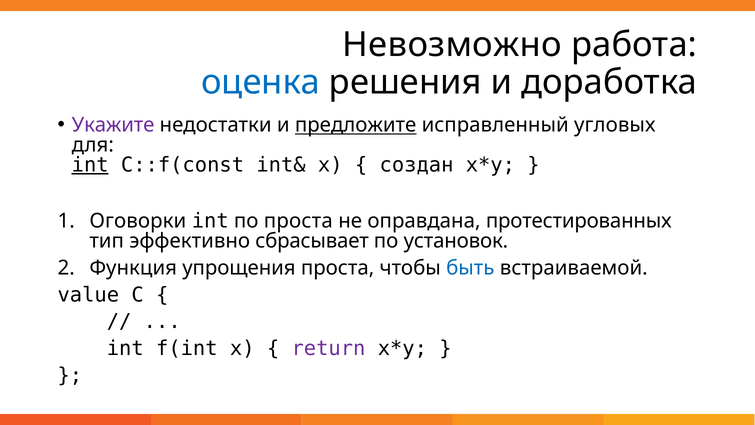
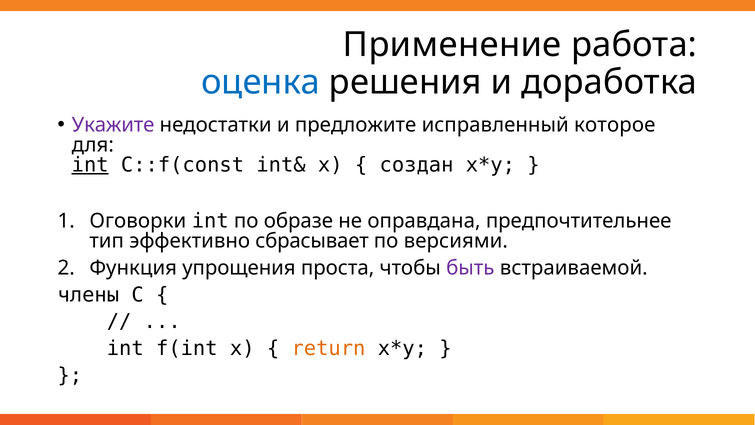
Невозможно: Невозможно -> Применение
предложите underline: present -> none
угловых: угловых -> которое
по проста: проста -> образе
протестированных: протестированных -> предпочтительнее
установок: установок -> версиями
быть colour: blue -> purple
value: value -> члены
return colour: purple -> orange
